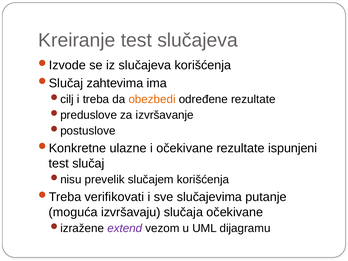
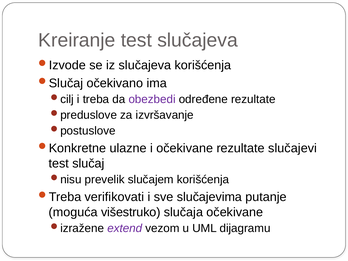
zahtevima: zahtevima -> očekivano
obezbedi colour: orange -> purple
ispunjeni: ispunjeni -> slučajevi
izvršavaju: izvršavaju -> višestruko
